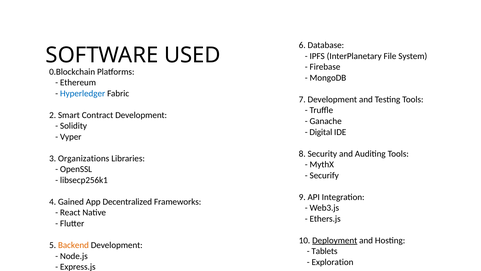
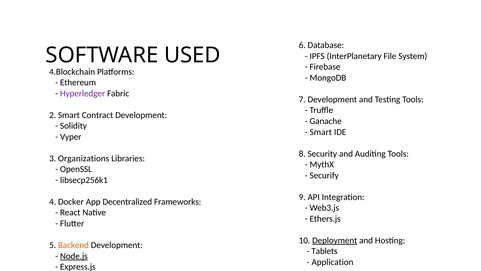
0.Blockchain: 0.Blockchain -> 4.Blockchain
Hyperledger colour: blue -> purple
Digital at (321, 132): Digital -> Smart
Gained: Gained -> Docker
Node.js underline: none -> present
Exploration: Exploration -> Application
